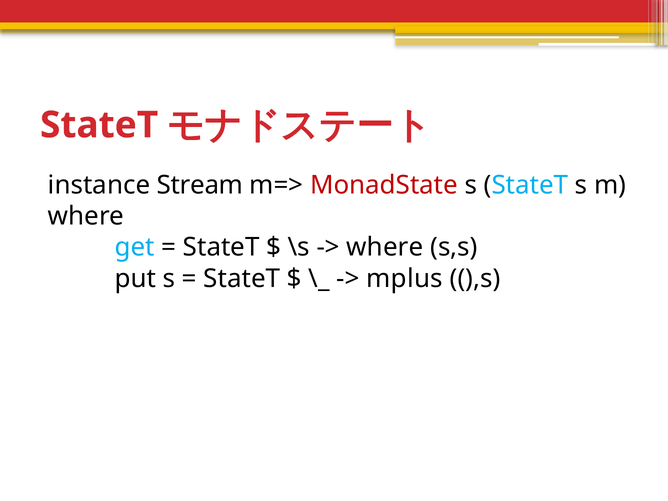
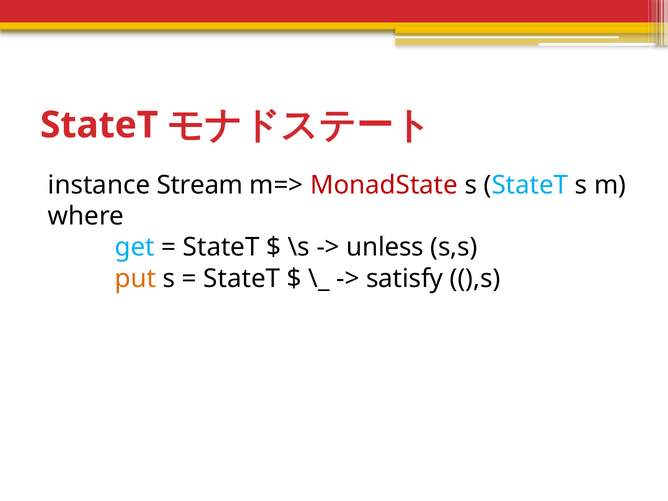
where at (385, 247): where -> unless
put colour: black -> orange
mplus: mplus -> satisfy
